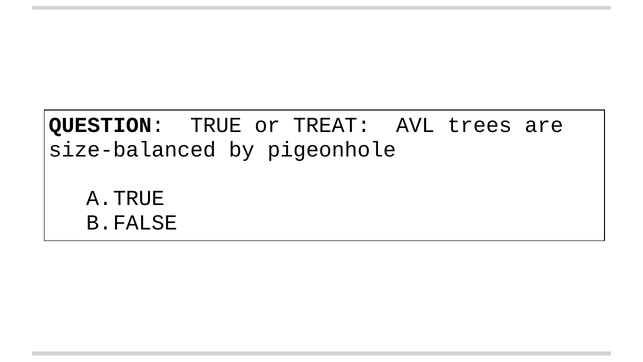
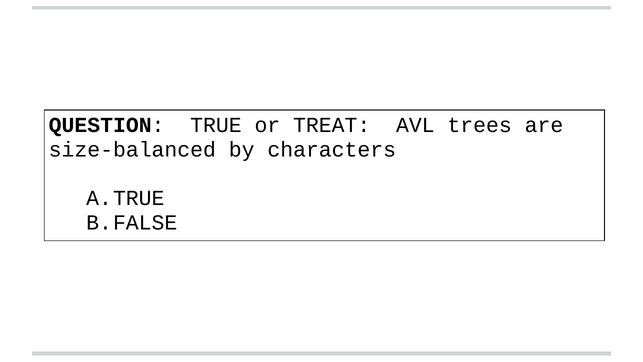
pigeonhole: pigeonhole -> characters
